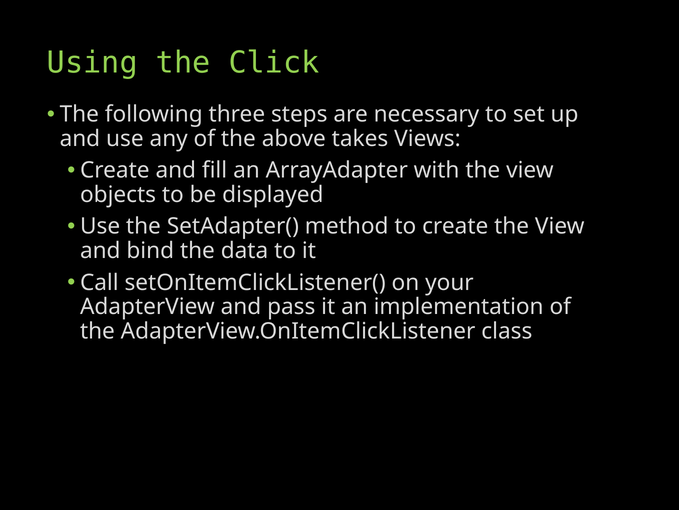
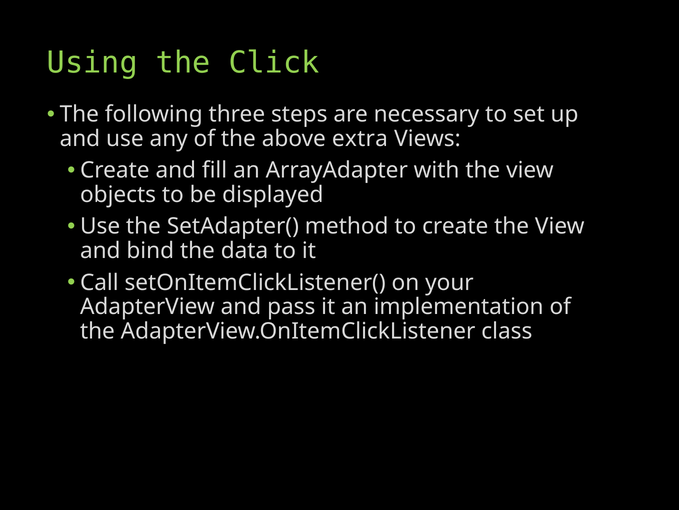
takes: takes -> extra
